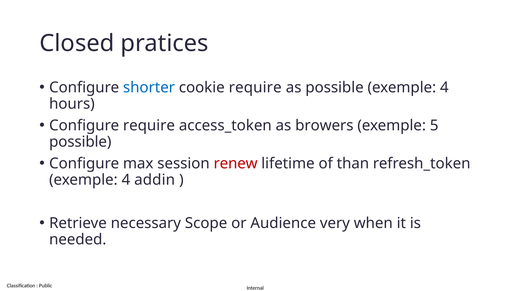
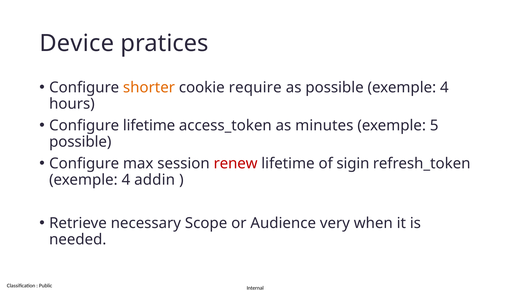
Closed: Closed -> Device
shorter colour: blue -> orange
Configure require: require -> lifetime
browers: browers -> minutes
than: than -> sigin
